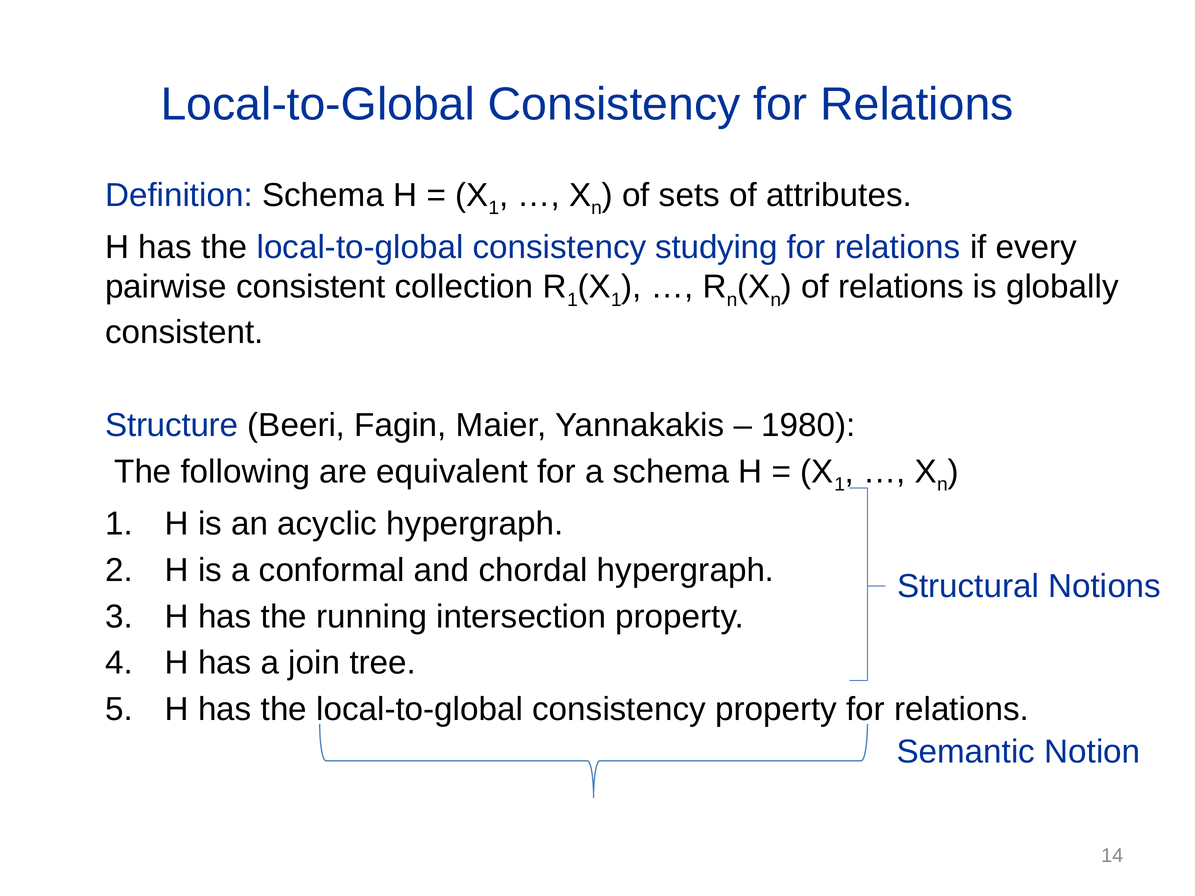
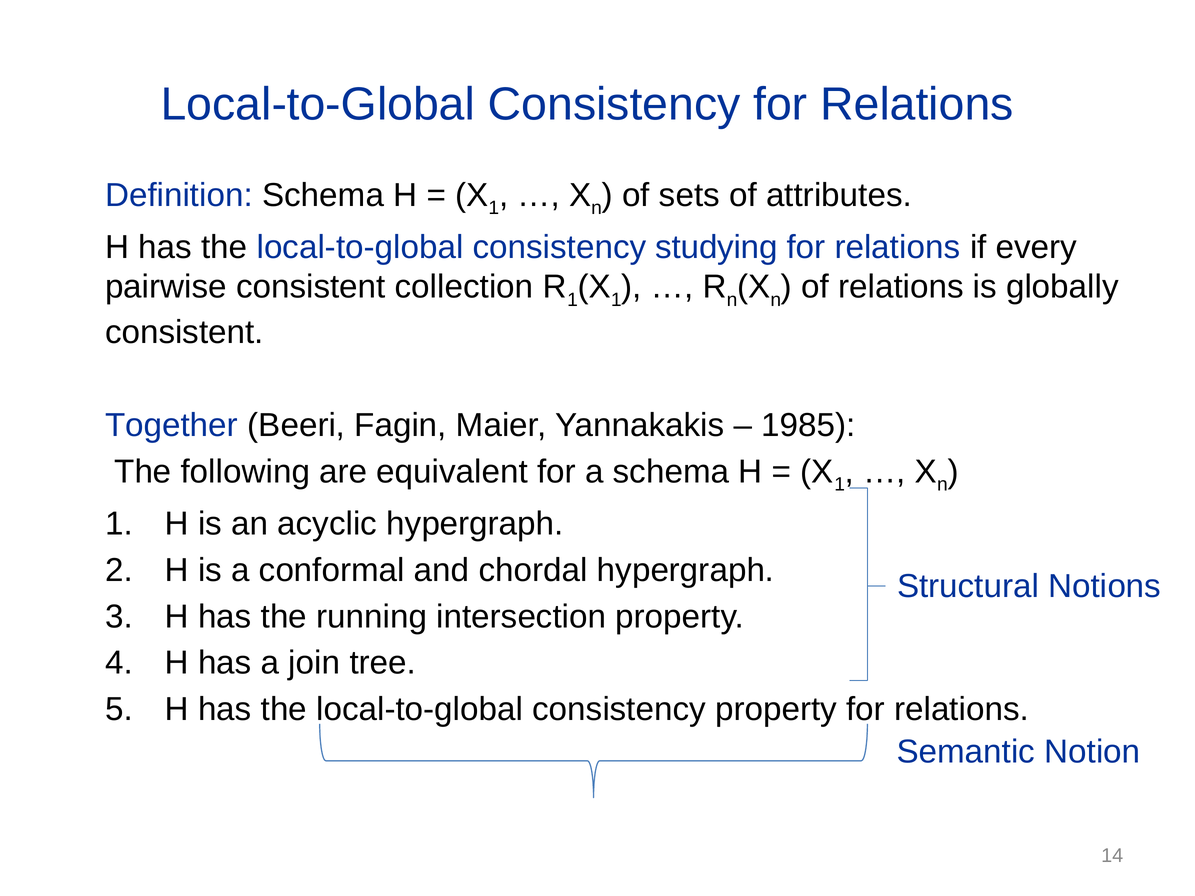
Structure: Structure -> Together
1980: 1980 -> 1985
